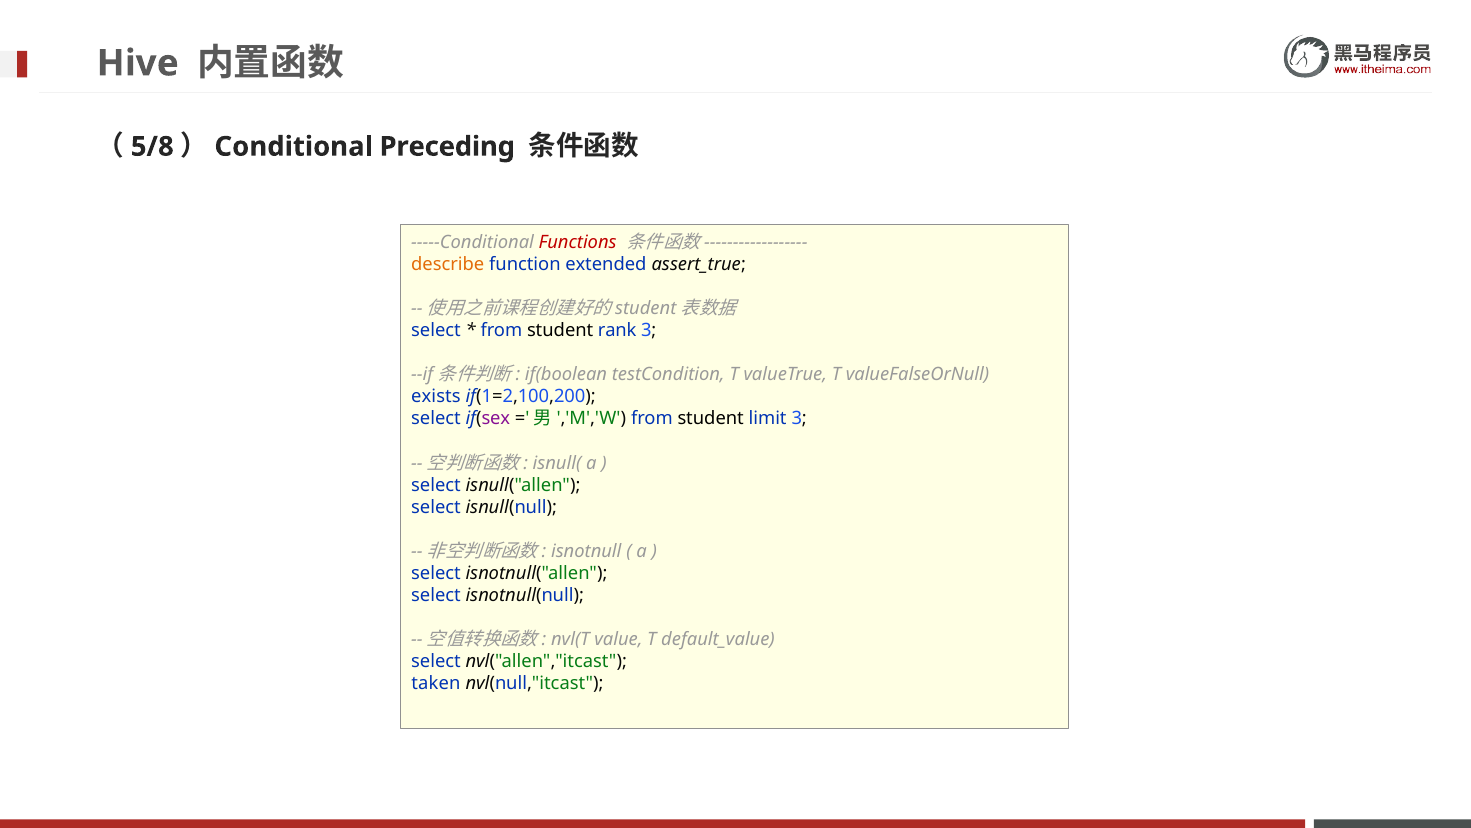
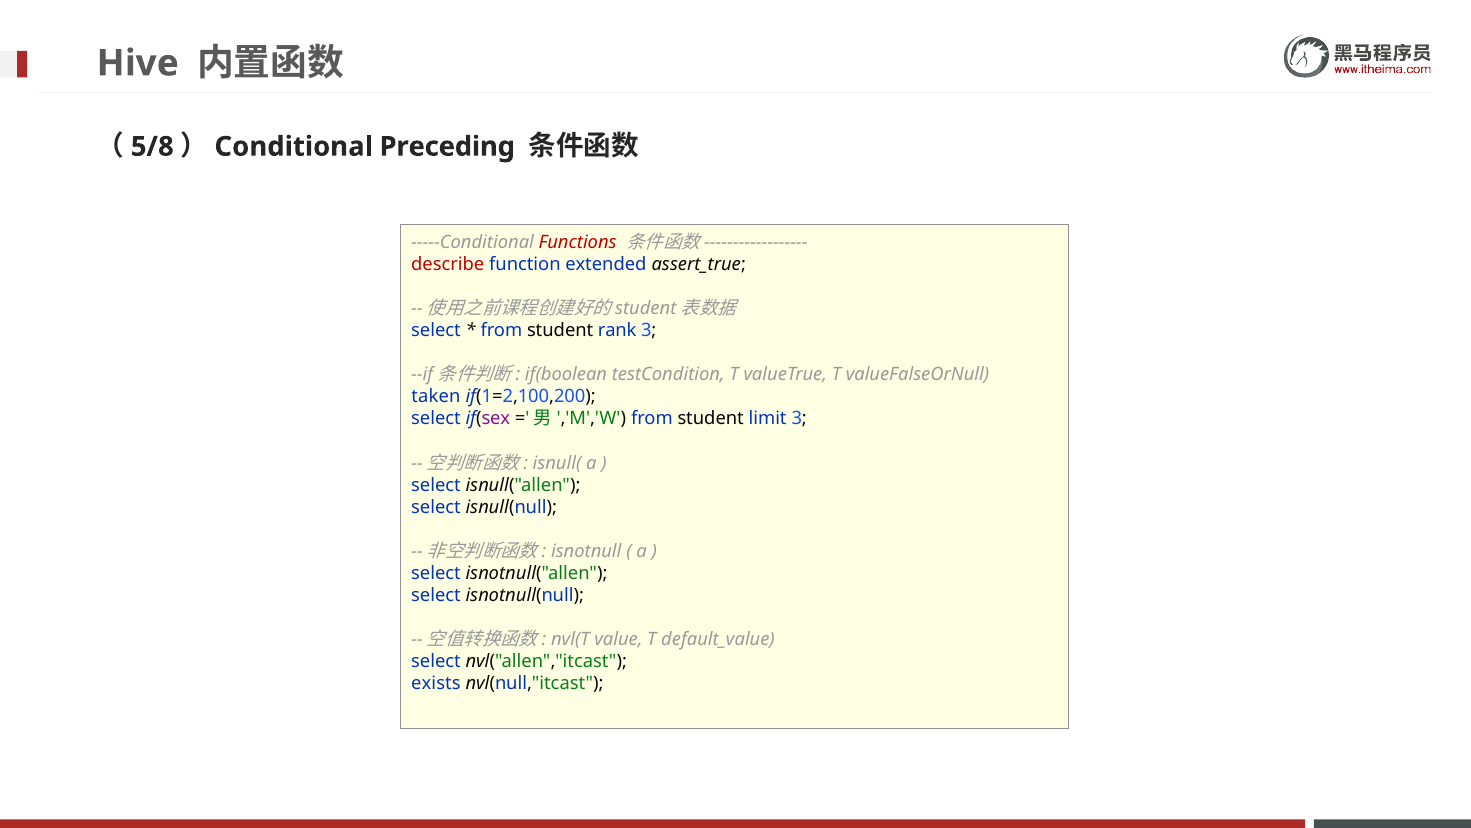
describe colour: orange -> red
exists: exists -> taken
taken: taken -> exists
